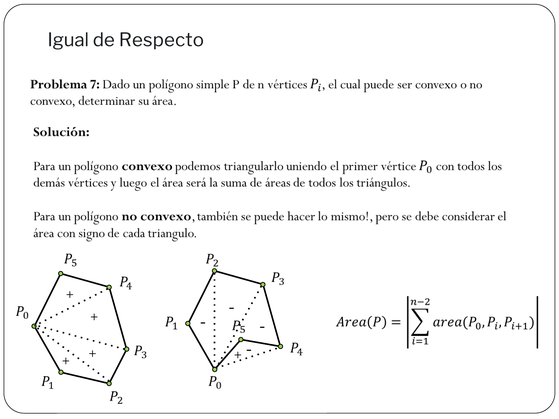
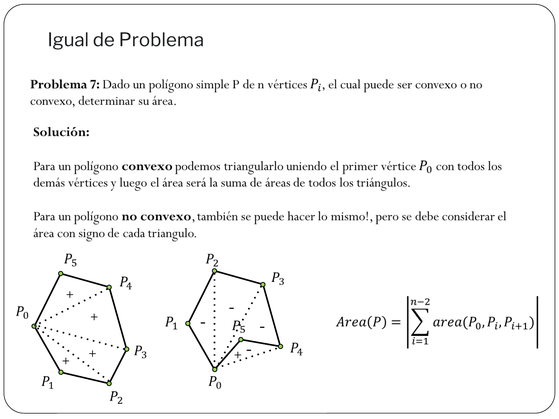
Respecto: Respecto -> Problema
